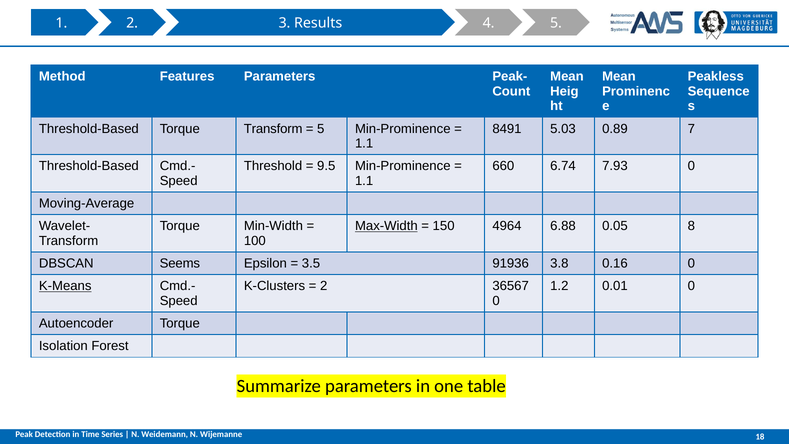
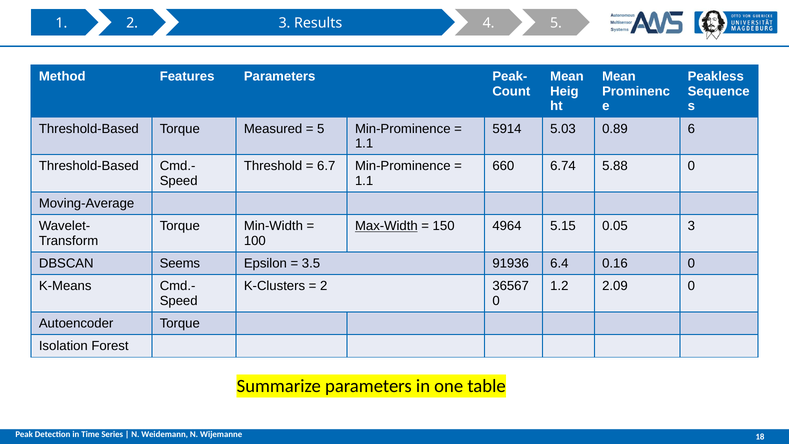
Torque Transform: Transform -> Measured
8491: 8491 -> 5914
7: 7 -> 6
9.5: 9.5 -> 6.7
7.93: 7.93 -> 5.88
6.88: 6.88 -> 5.15
0.05 8: 8 -> 3
3.8: 3.8 -> 6.4
K-Means underline: present -> none
0.01: 0.01 -> 2.09
